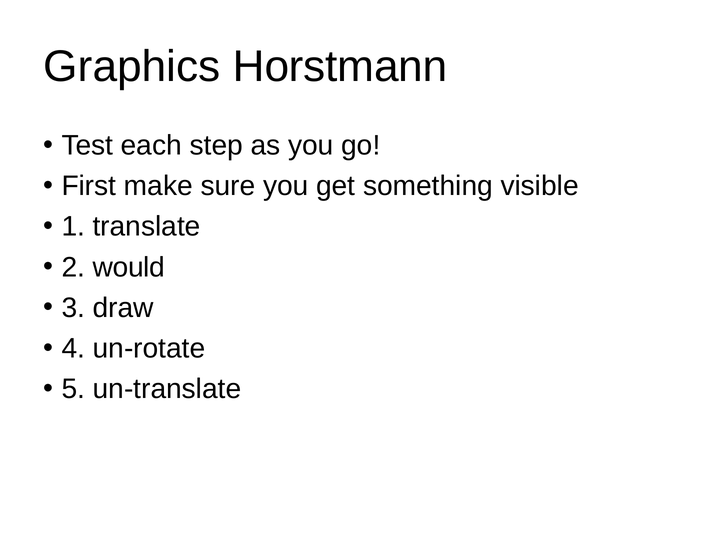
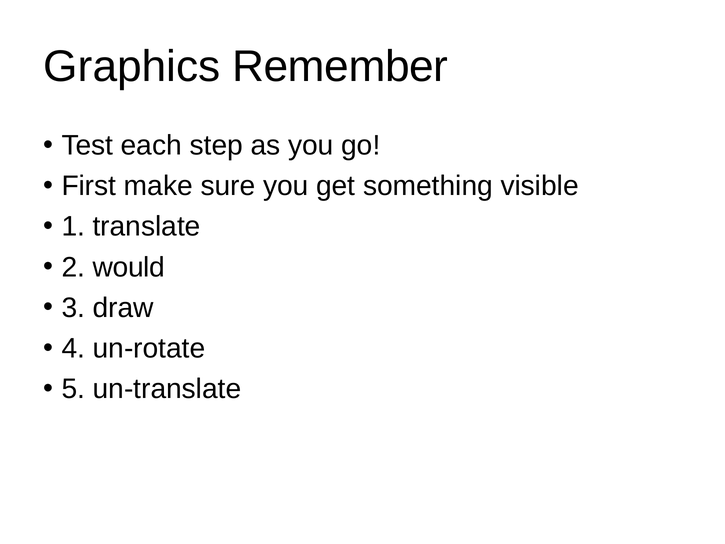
Horstmann: Horstmann -> Remember
